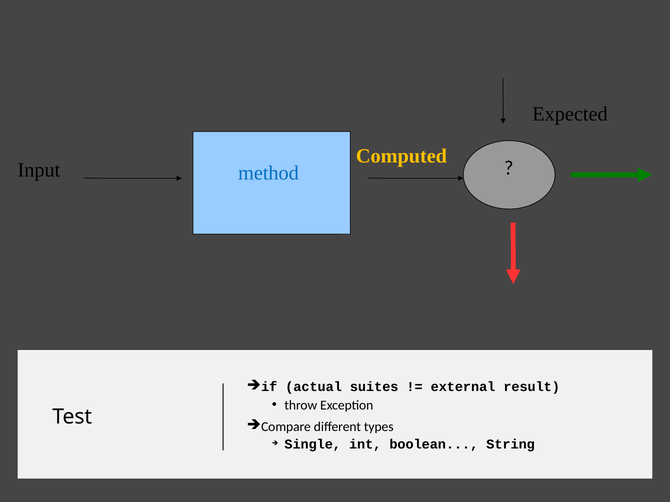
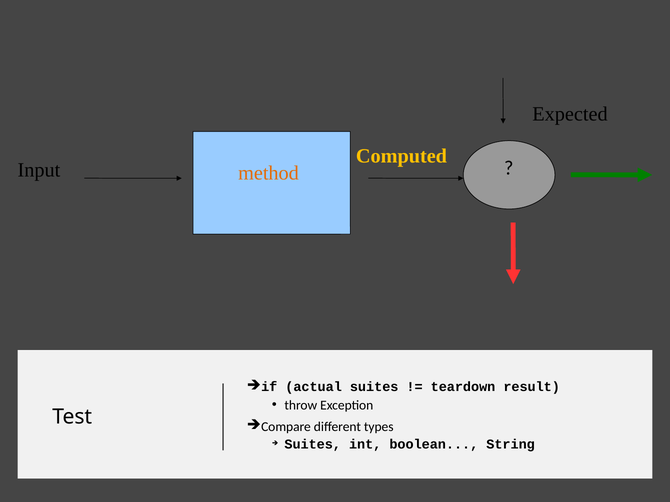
method colour: blue -> orange
external: external -> teardown
Single at (313, 445): Single -> Suites
